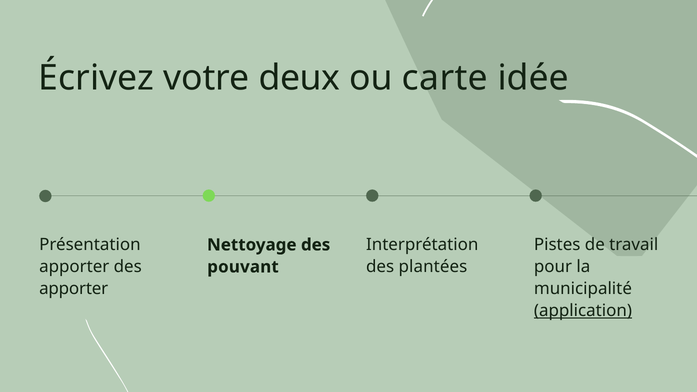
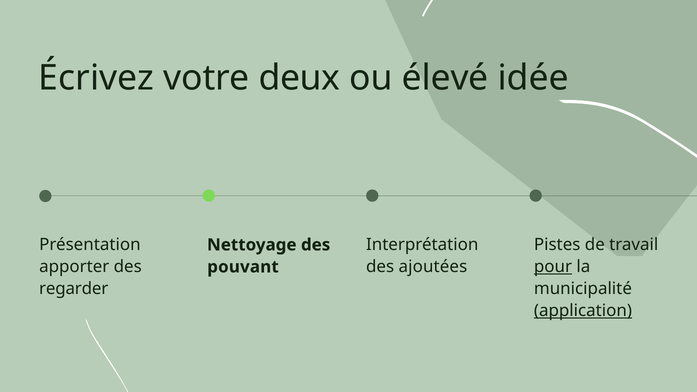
carte: carte -> élevé
plantées: plantées -> ajoutées
pour underline: none -> present
apporter at (74, 289): apporter -> regarder
